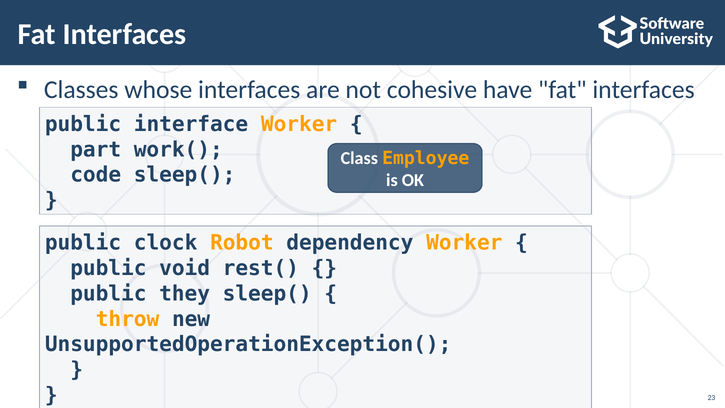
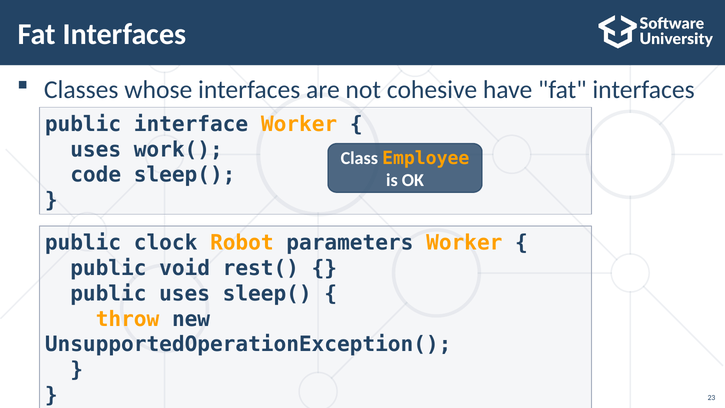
part at (96, 150): part -> uses
dependency: dependency -> parameters
public they: they -> uses
